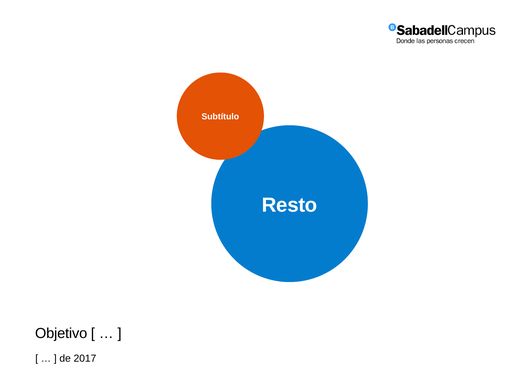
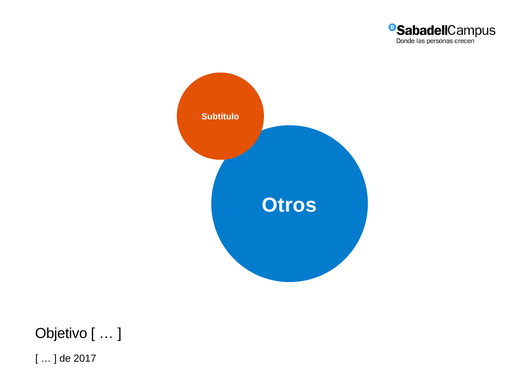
Resto: Resto -> Otros
